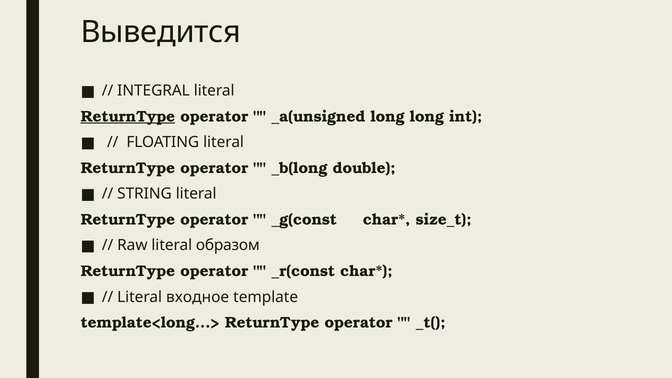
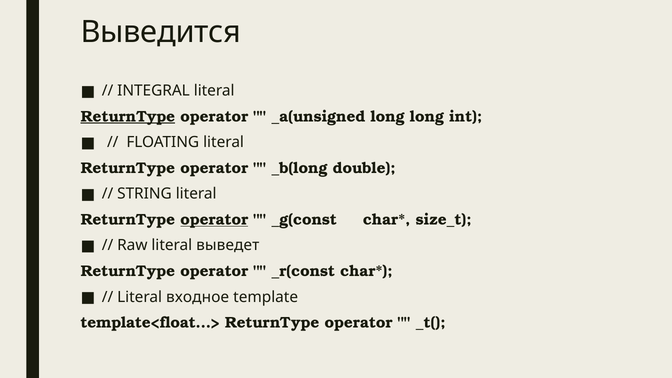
operator at (214, 220) underline: none -> present
образом: образом -> выведет
template<long...>: template<long...> -> template<float...>
